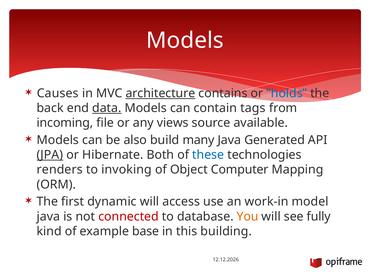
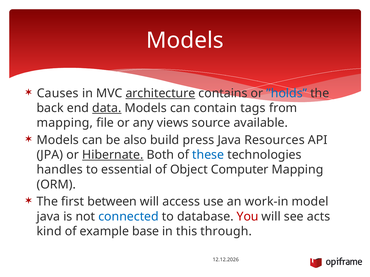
incoming at (65, 123): incoming -> mapping
many: many -> press
Generated: Generated -> Resources
JPA underline: present -> none
Hibernate underline: none -> present
renders: renders -> handles
invoking: invoking -> essential
dynamic: dynamic -> between
connected colour: red -> blue
You colour: orange -> red
fully: fully -> acts
building: building -> through
